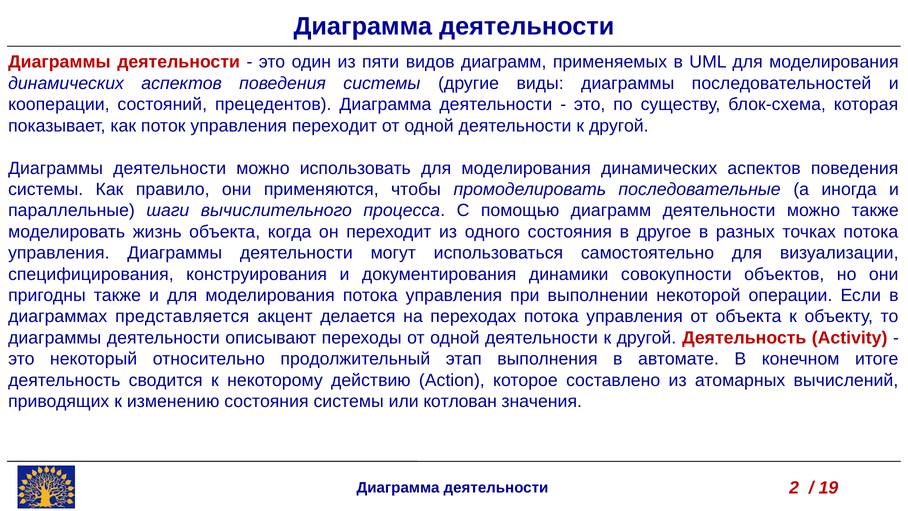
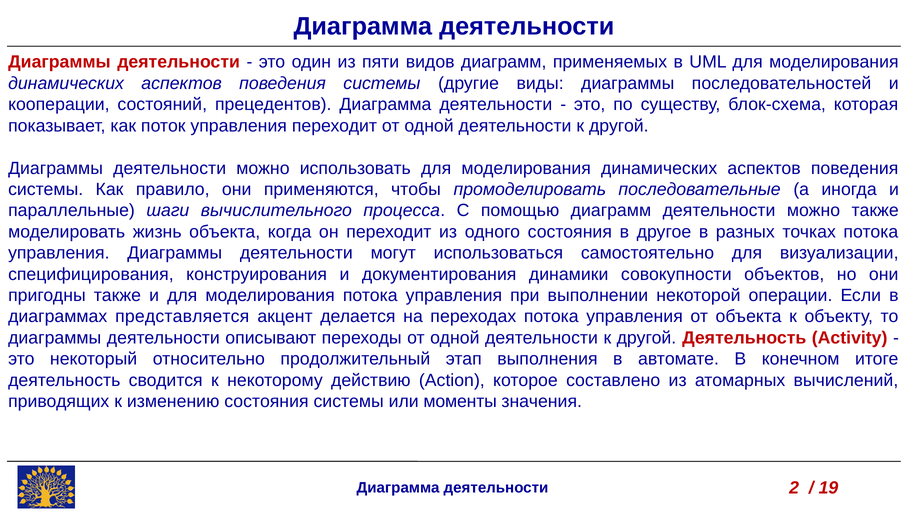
котлован: котлован -> моменты
